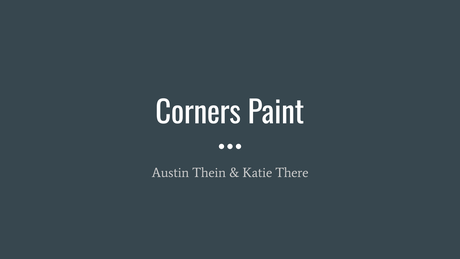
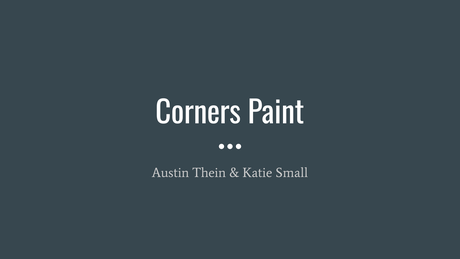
There: There -> Small
